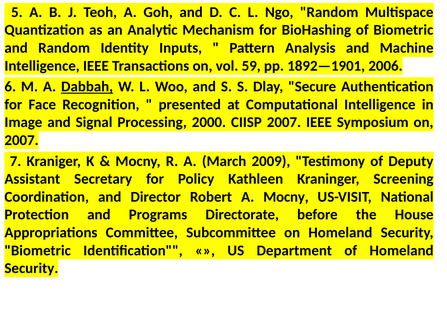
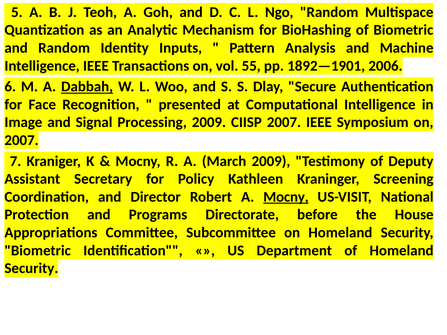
59: 59 -> 55
Processing 2000: 2000 -> 2009
Mocny at (286, 197) underline: none -> present
